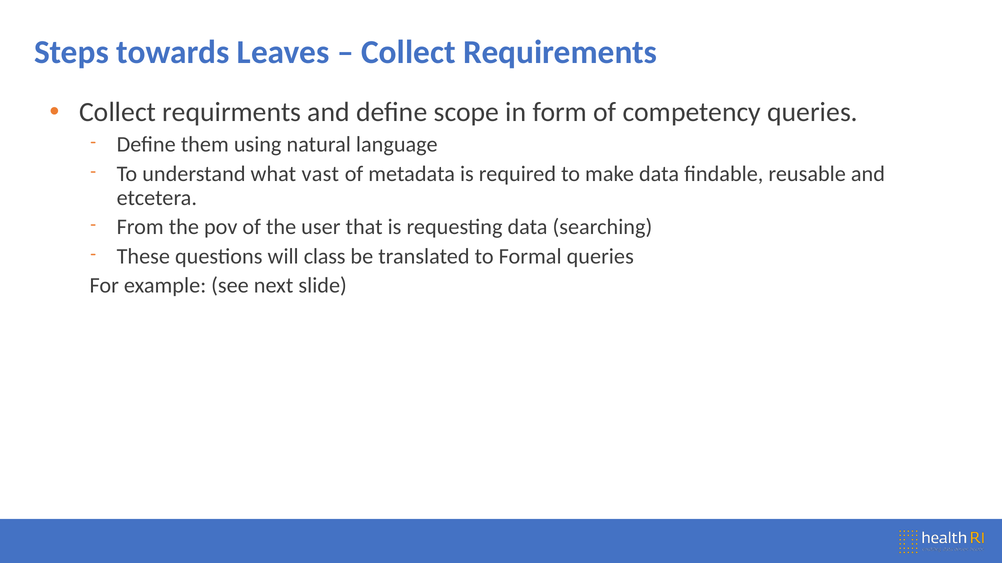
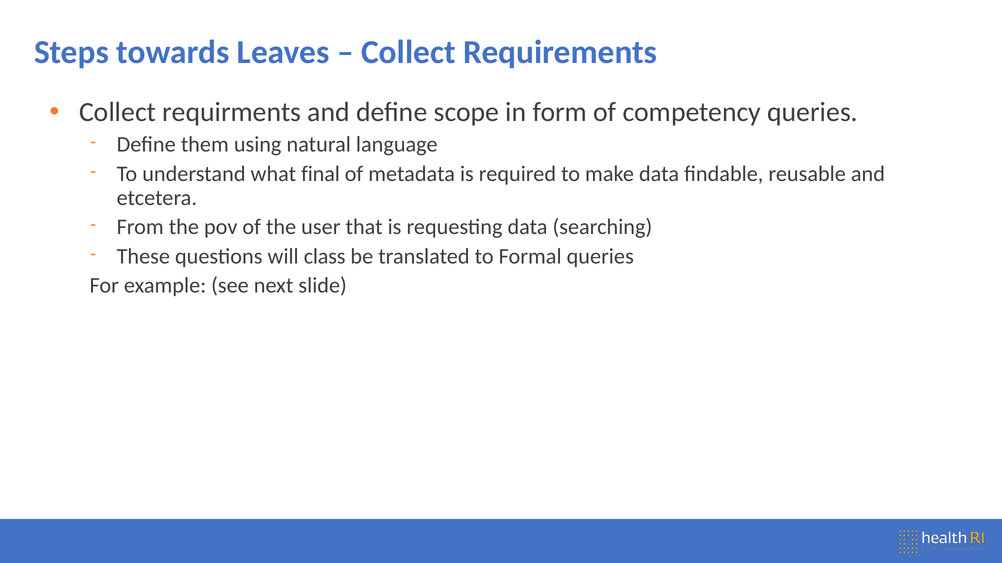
vast: vast -> final
